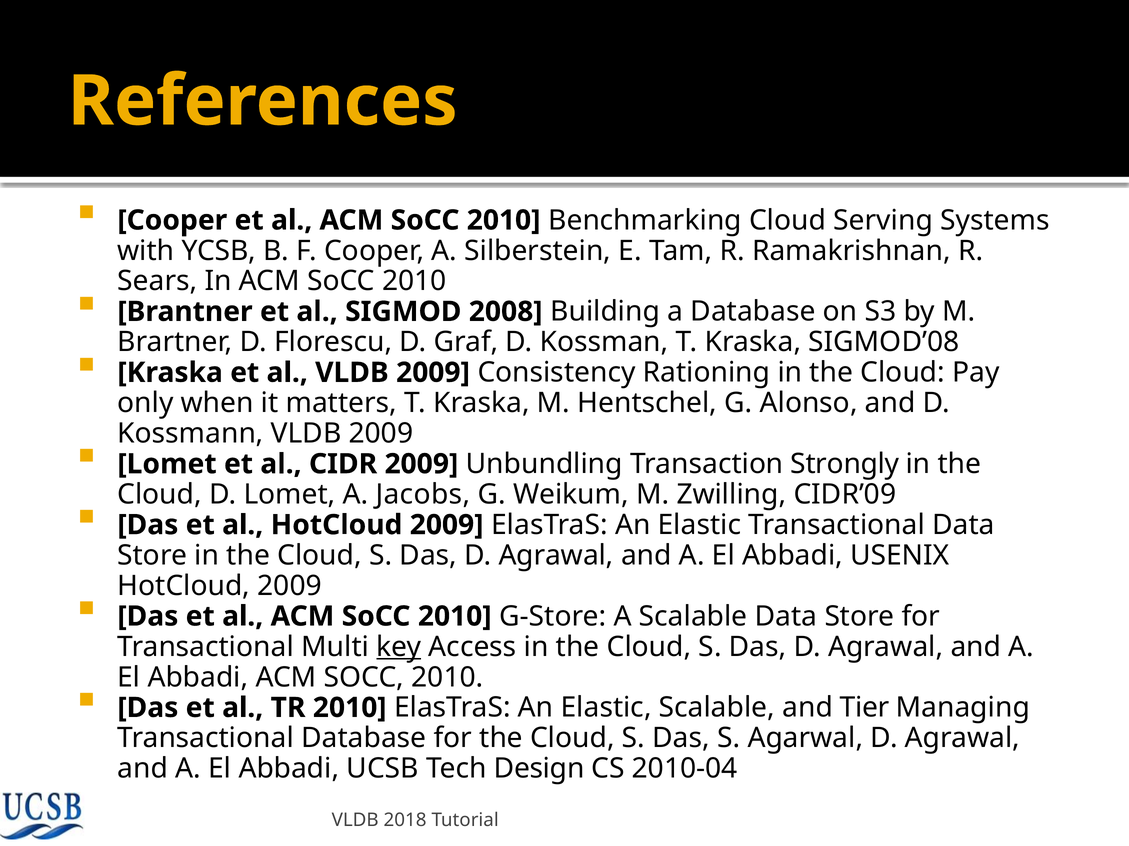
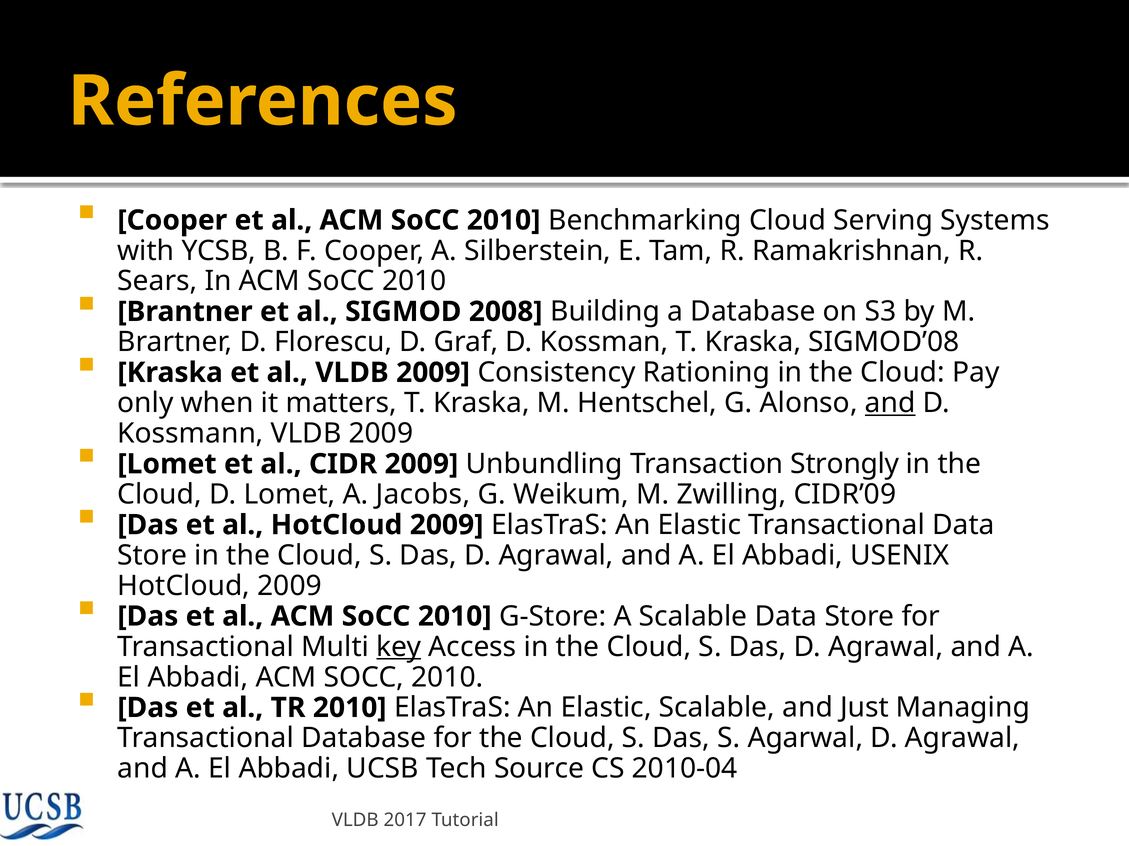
and at (890, 403) underline: none -> present
Tier: Tier -> Just
Design: Design -> Source
2018: 2018 -> 2017
